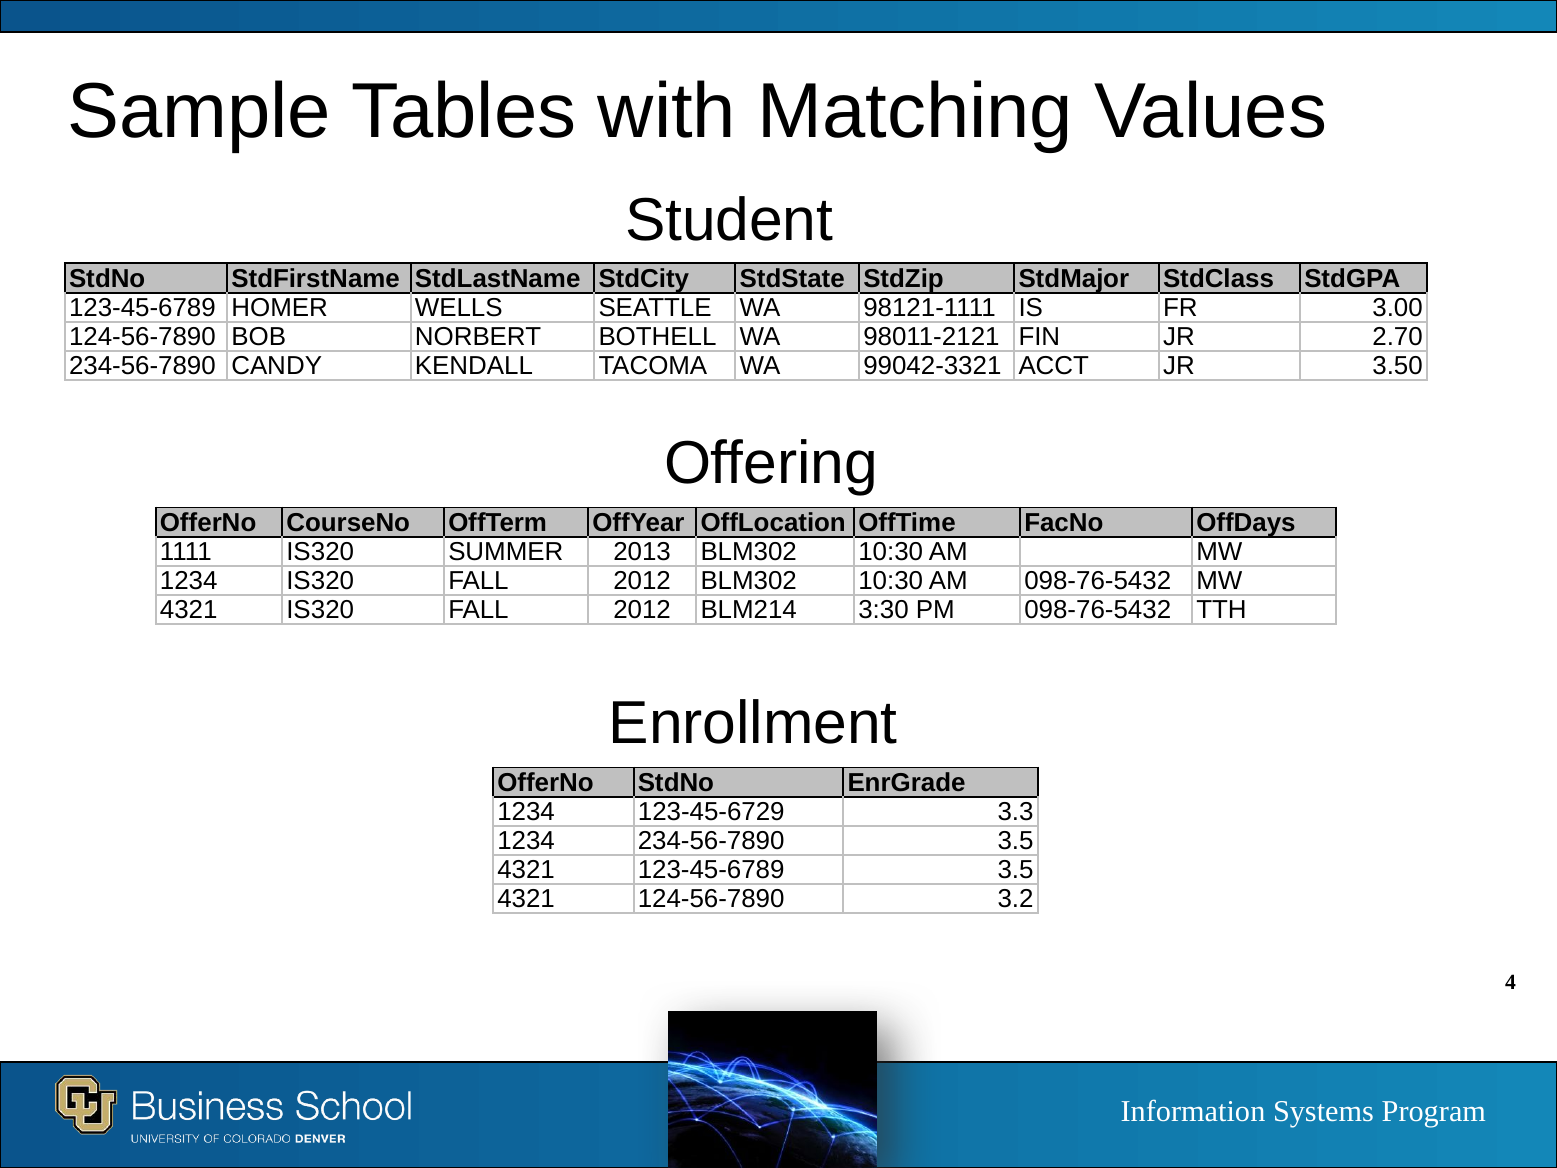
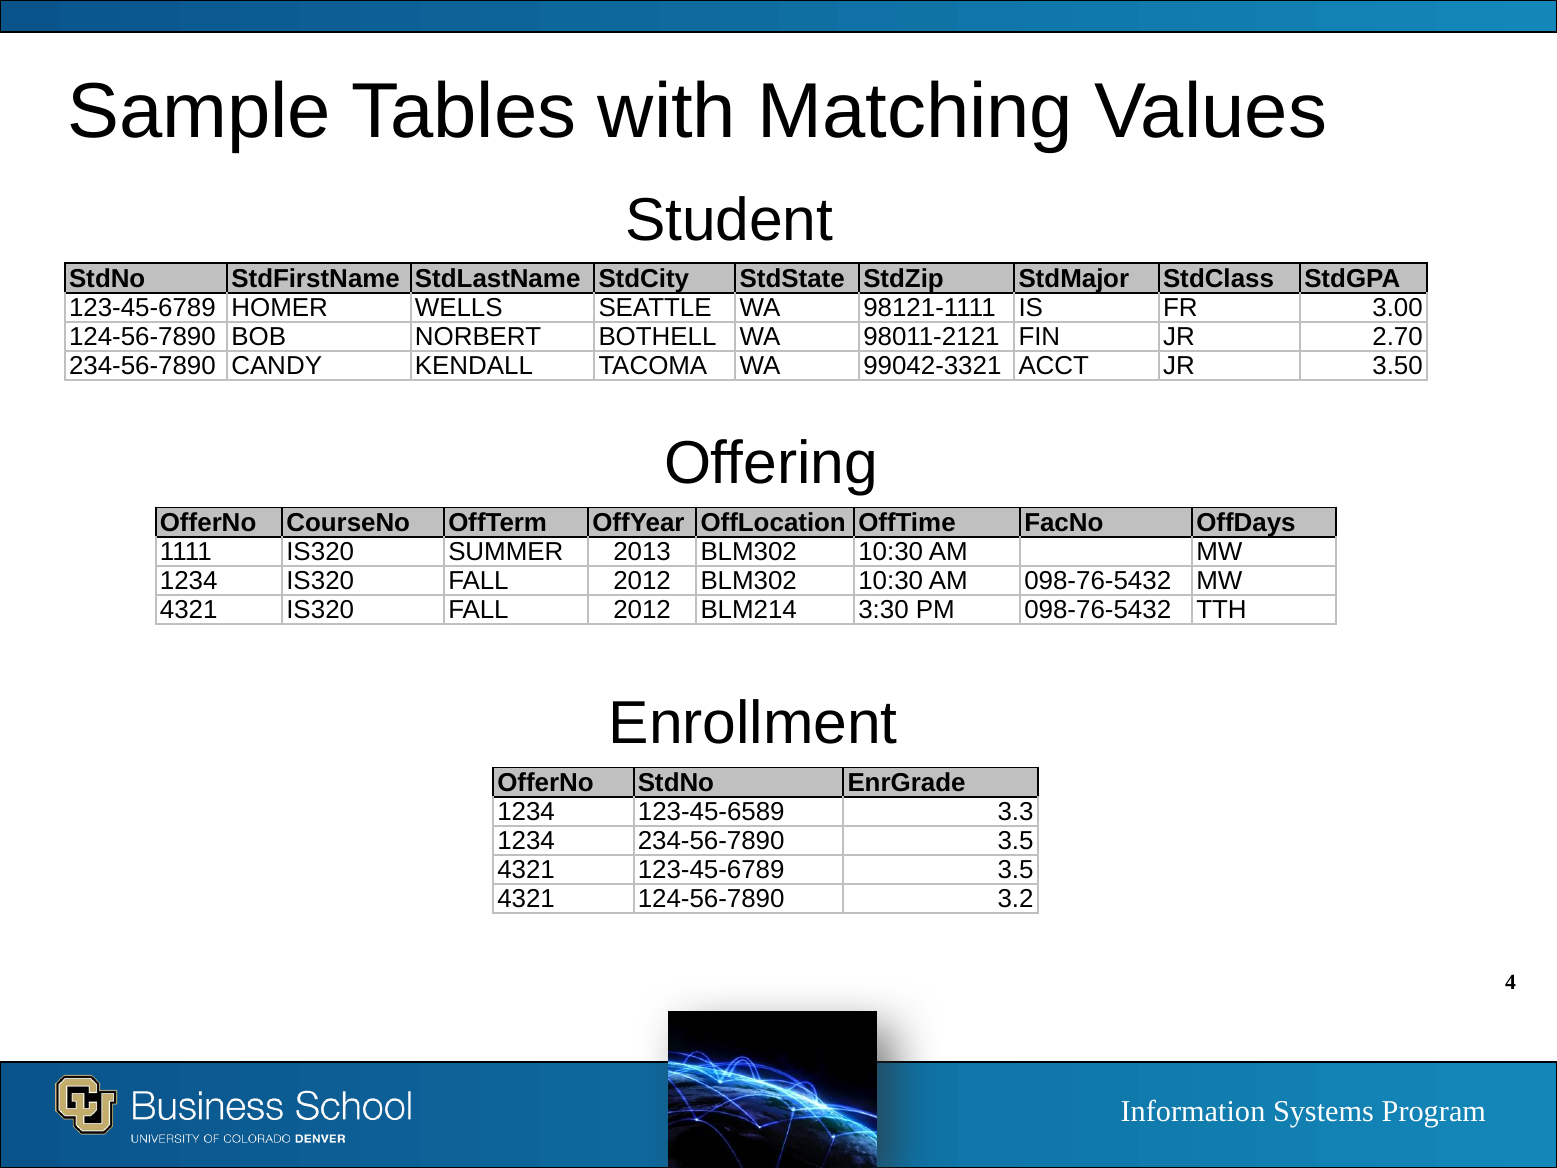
123-45-6729: 123-45-6729 -> 123-45-6589
